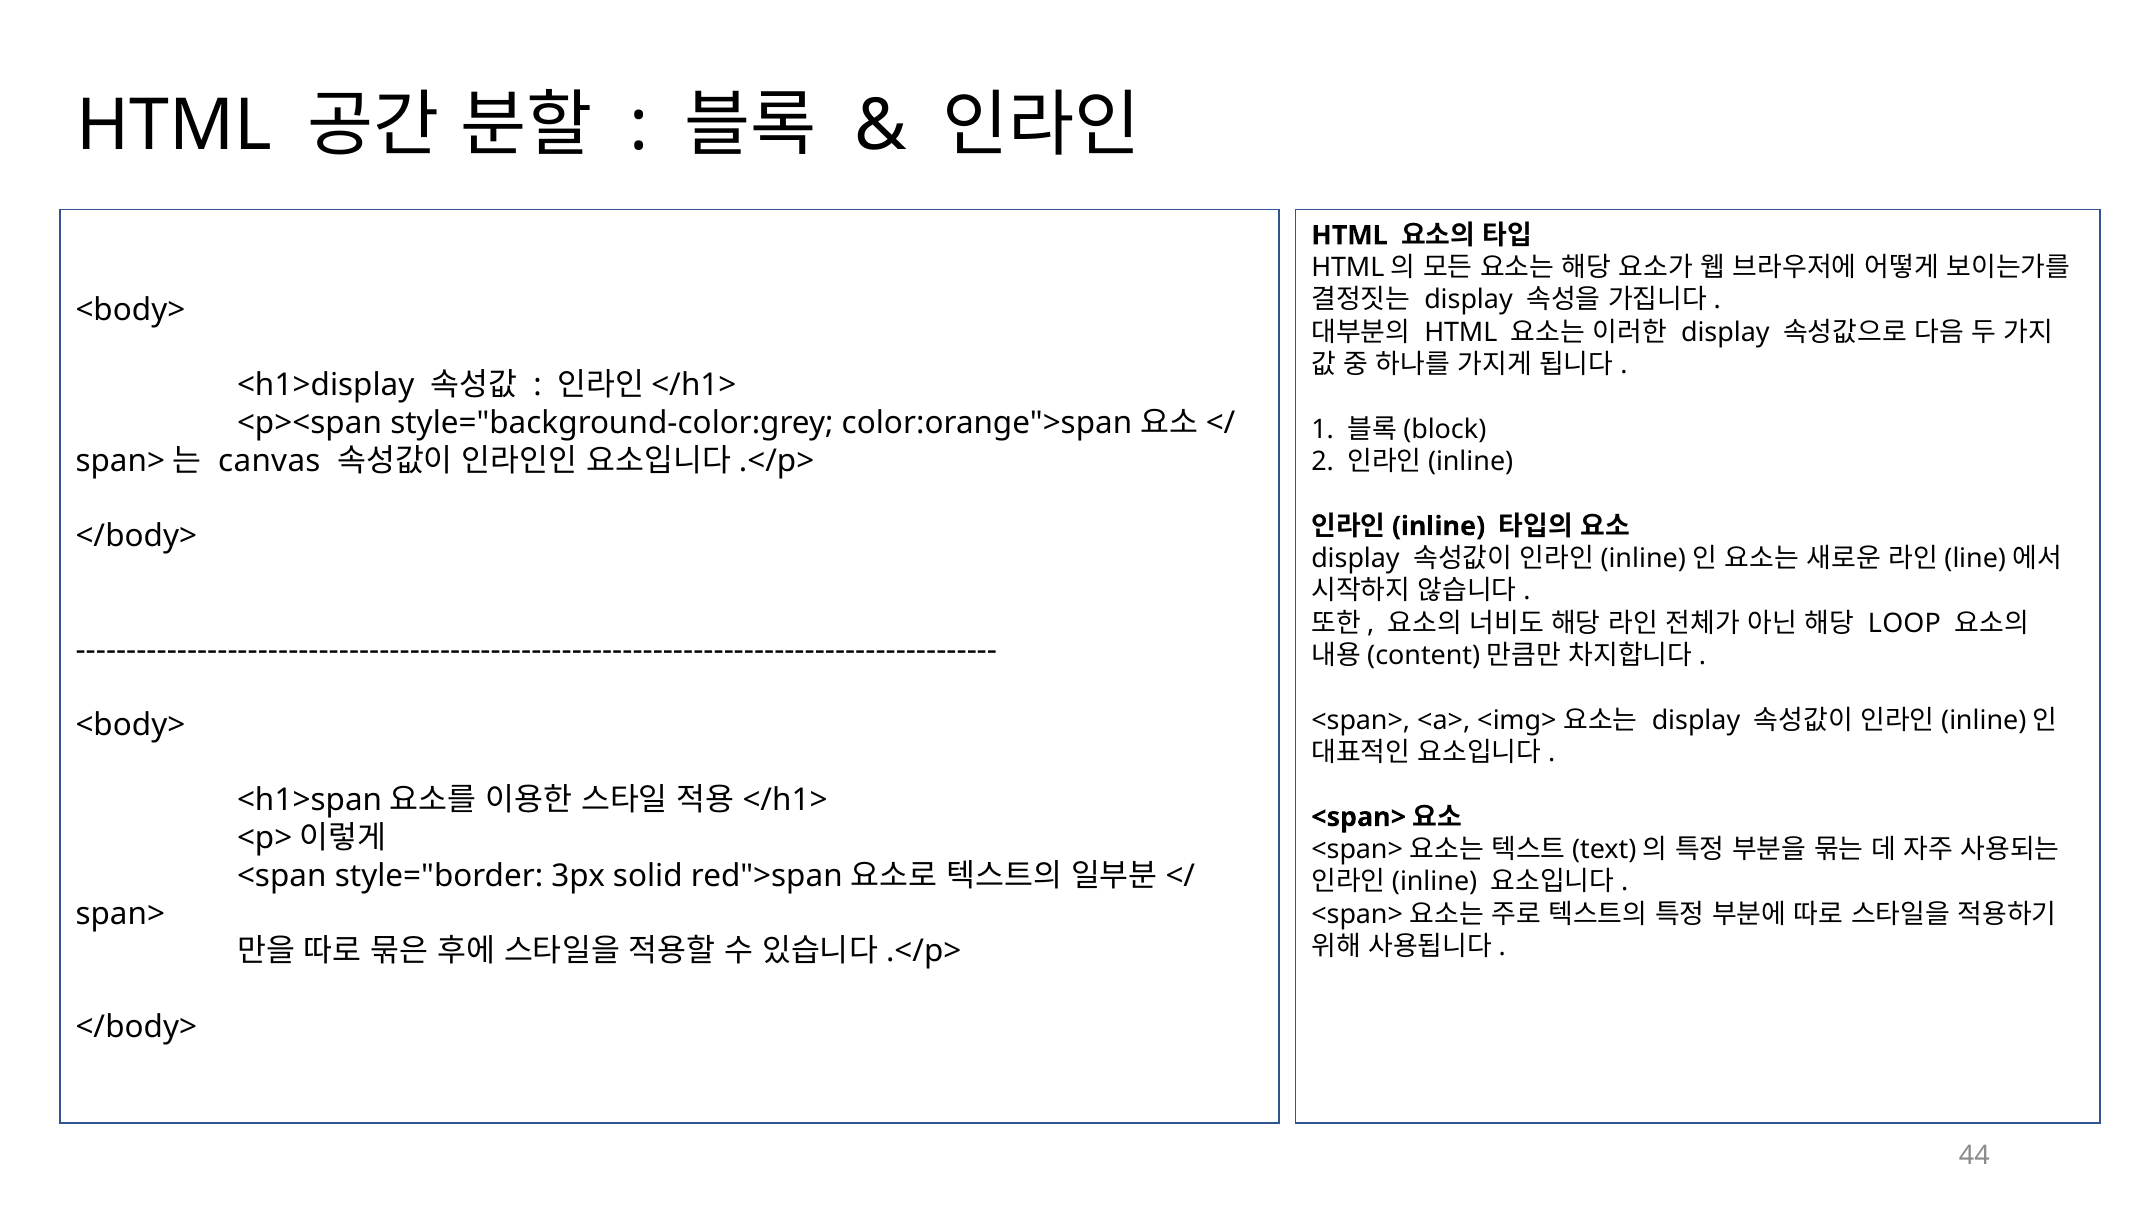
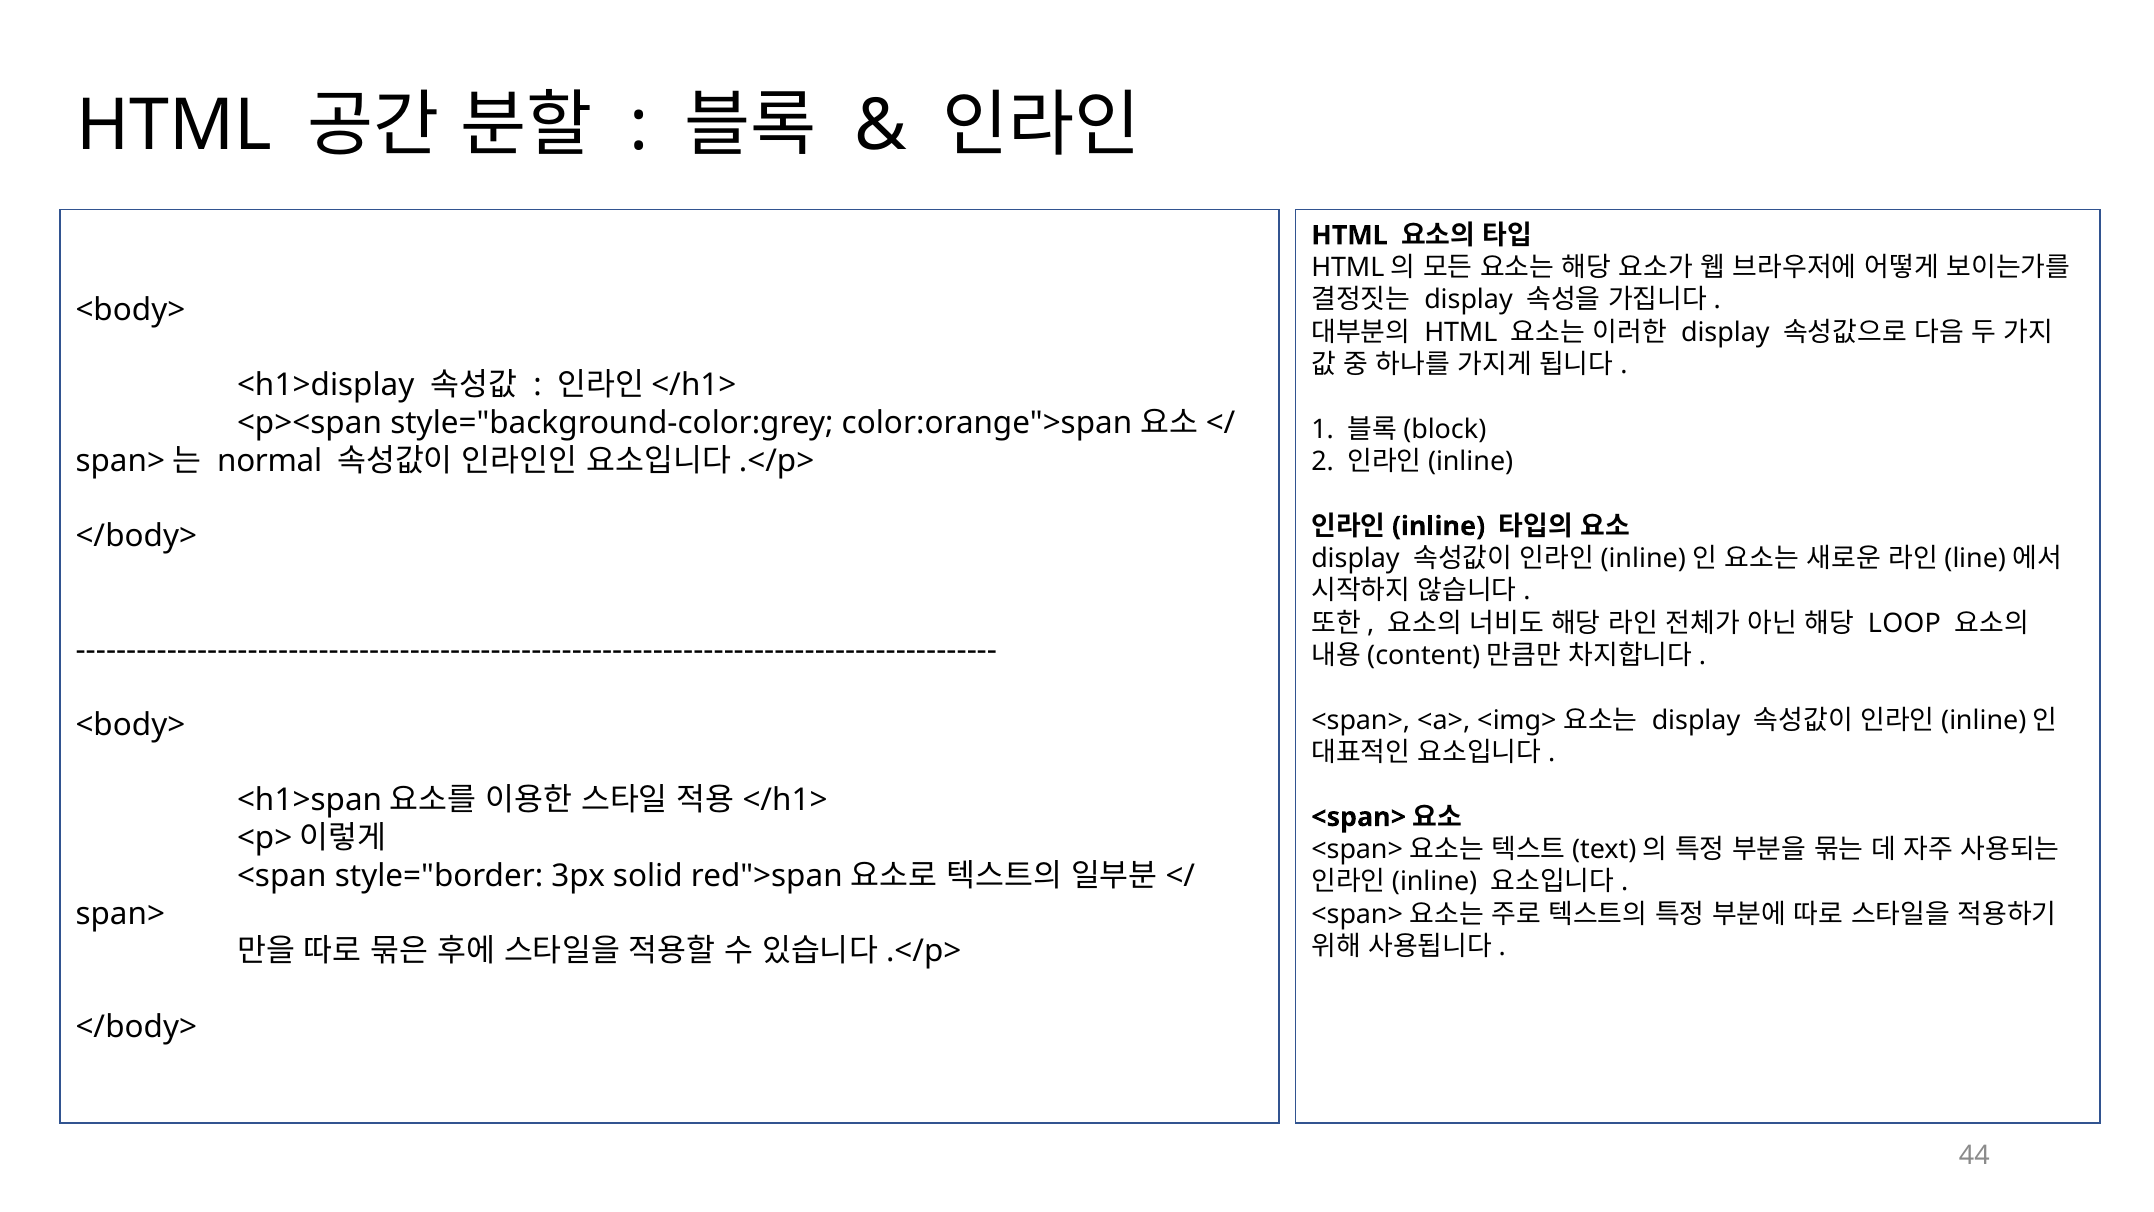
canvas: canvas -> normal
